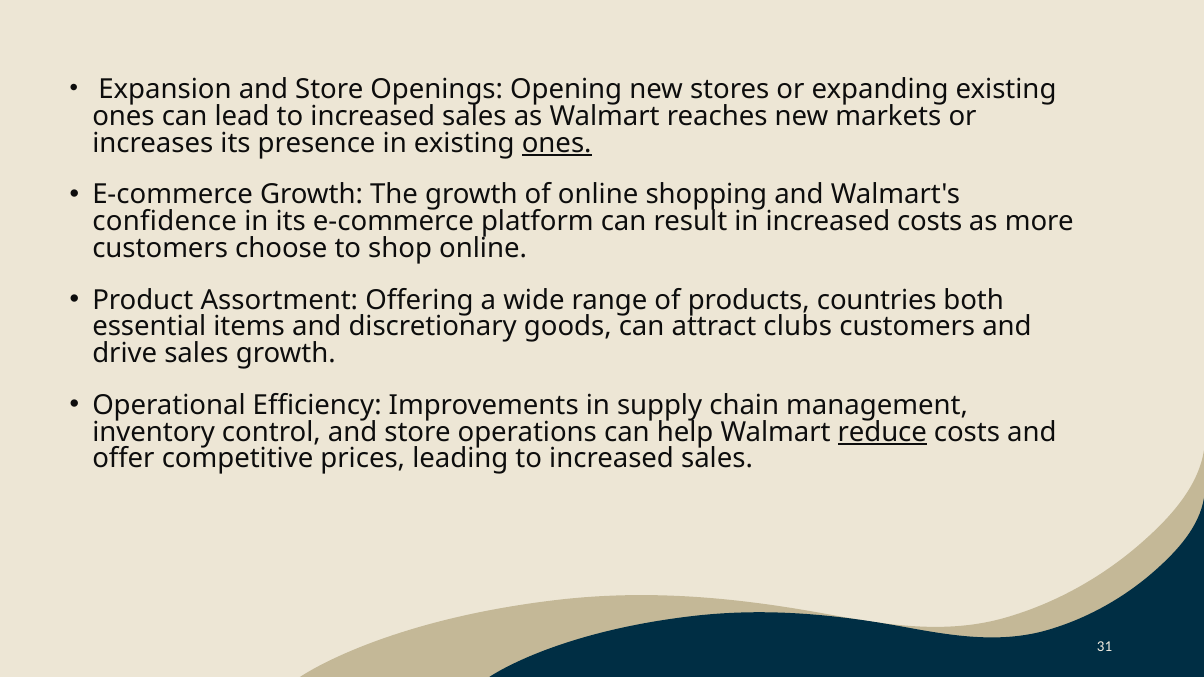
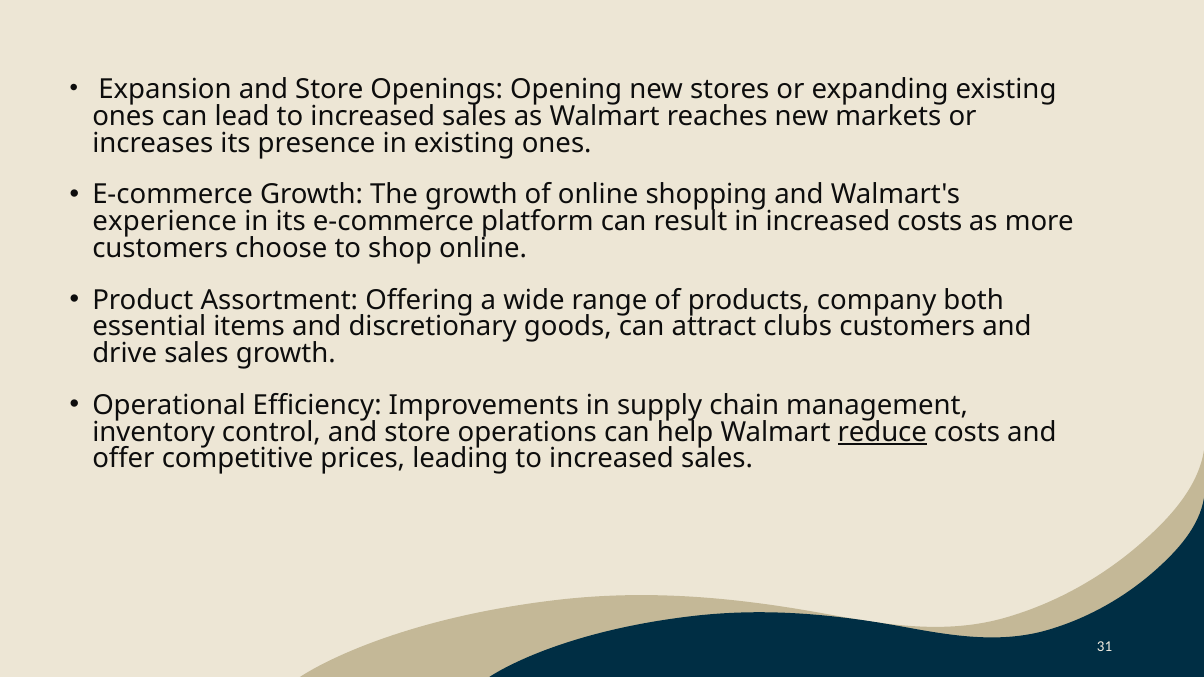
ones at (557, 143) underline: present -> none
confidence: confidence -> experience
countries: countries -> company
